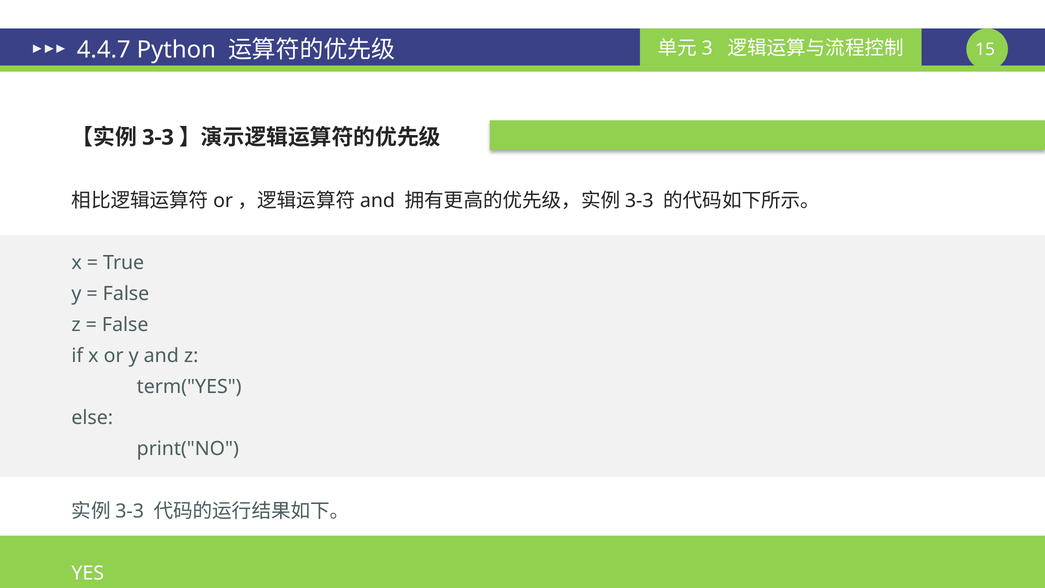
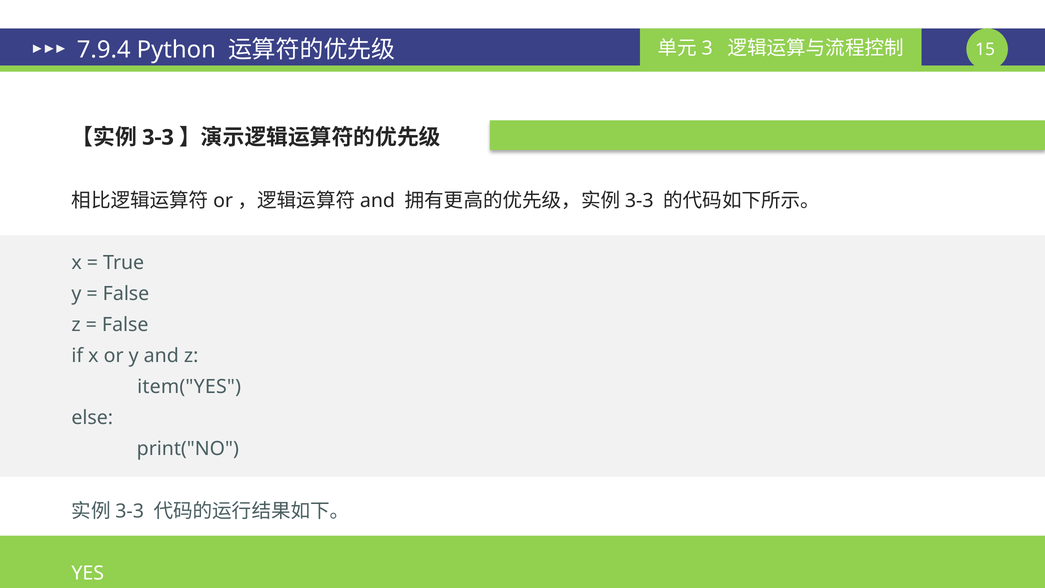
4.4.7: 4.4.7 -> 7.9.4
term("YES: term("YES -> item("YES
